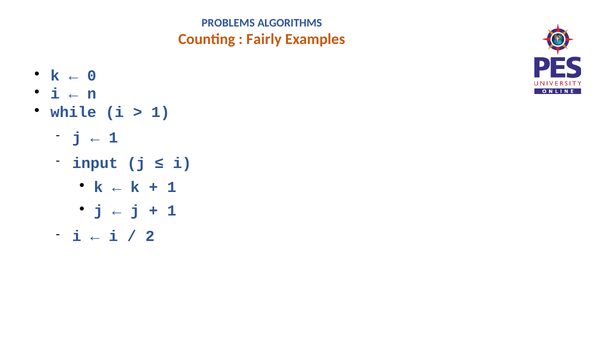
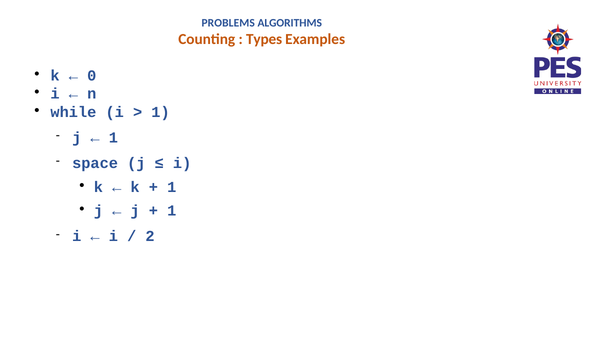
Fairly: Fairly -> Types
input: input -> space
